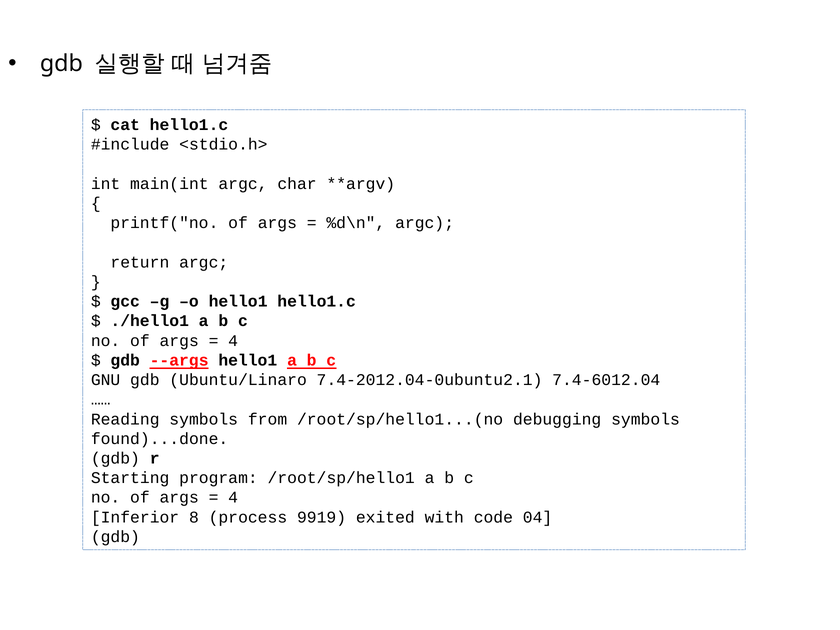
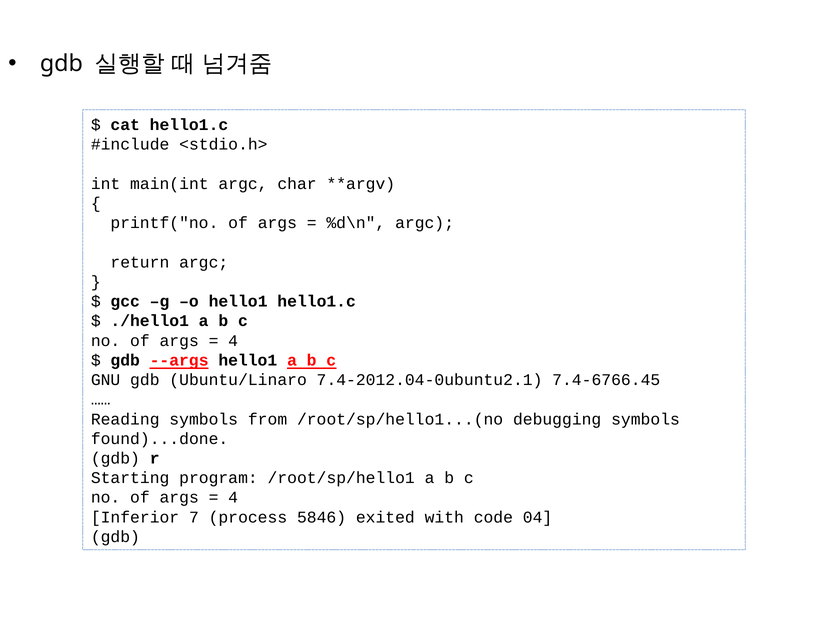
7.4-6012.04: 7.4-6012.04 -> 7.4-6766.45
8: 8 -> 7
9919: 9919 -> 5846
